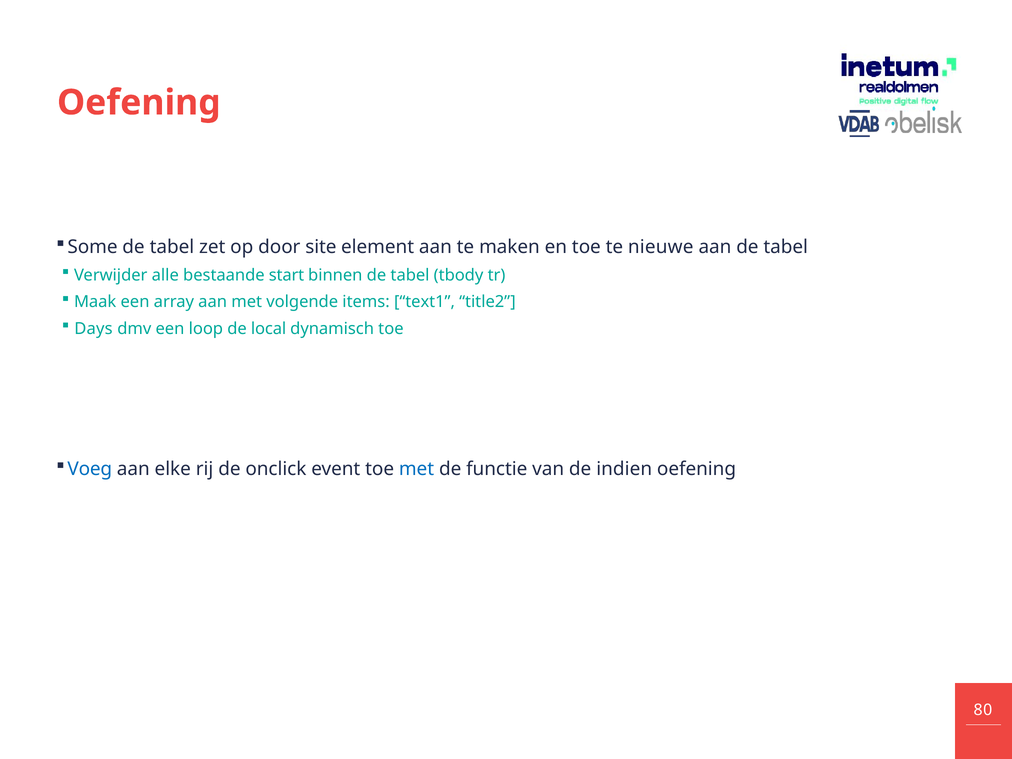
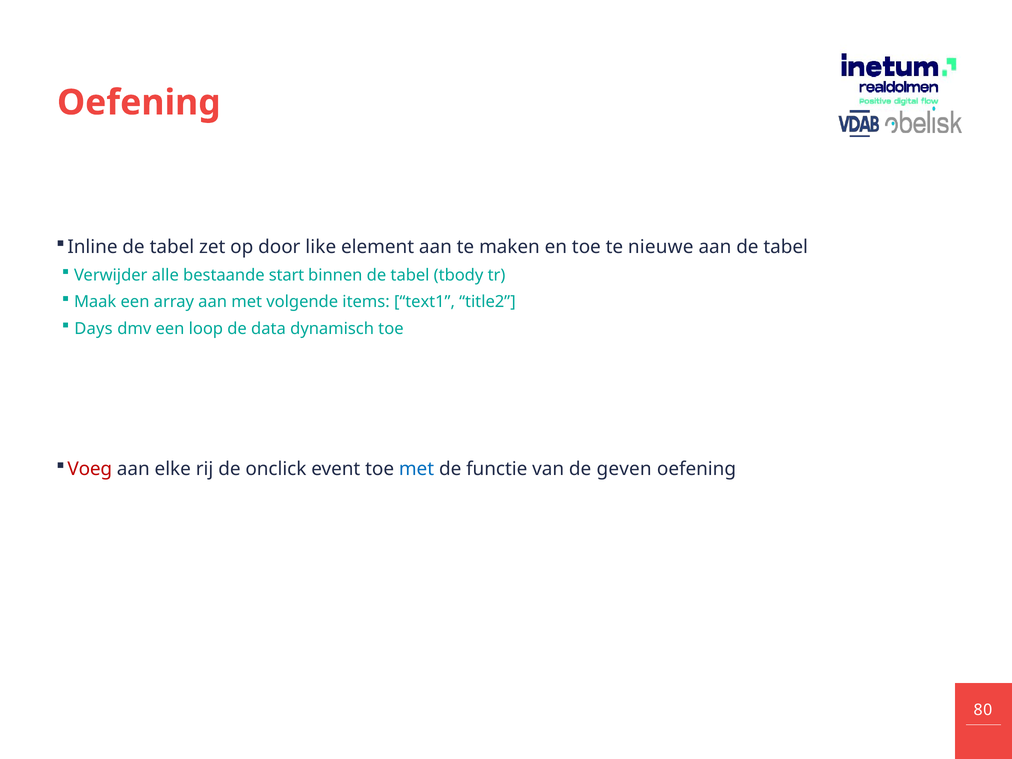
Some: Some -> Inline
site: site -> like
local: local -> data
Voeg colour: blue -> red
indien: indien -> geven
